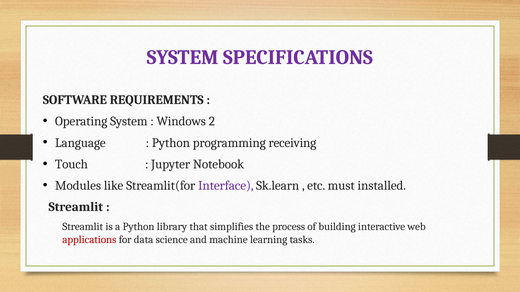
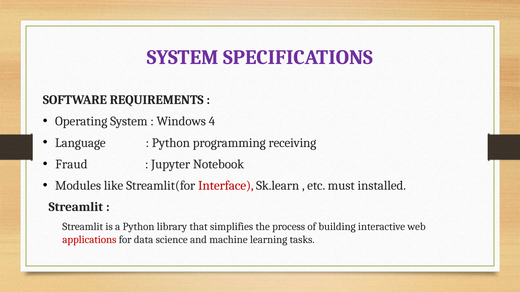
2: 2 -> 4
Touch: Touch -> Fraud
Interface colour: purple -> red
